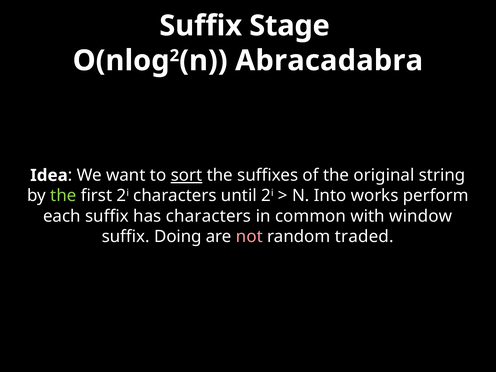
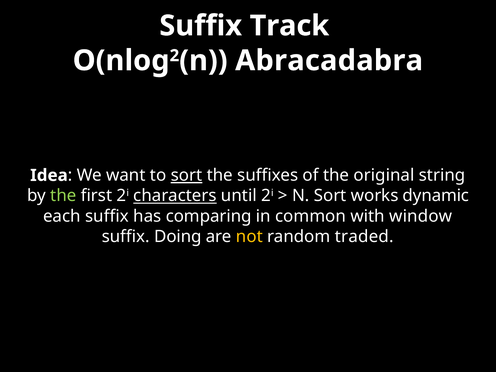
Stage: Stage -> Track
characters at (175, 196) underline: none -> present
N Into: Into -> Sort
perform: perform -> dynamic
has characters: characters -> comparing
not colour: pink -> yellow
